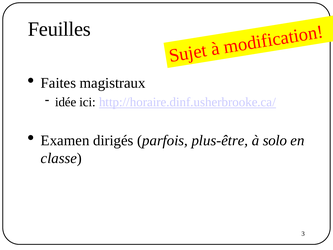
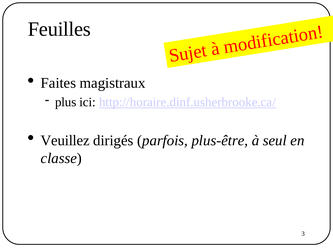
idée: idée -> plus
Examen: Examen -> Veuillez
solo: solo -> seul
